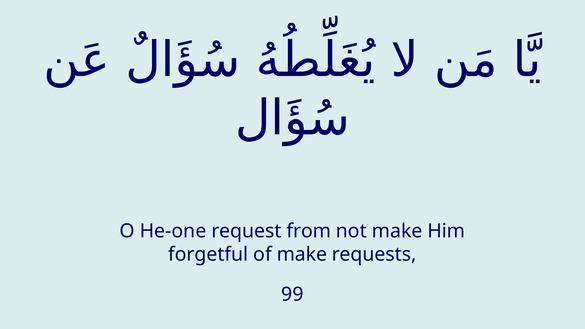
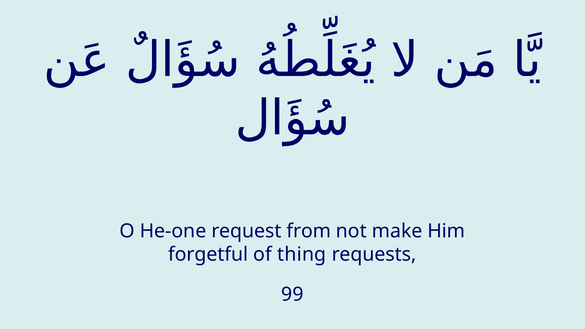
of make: make -> thing
